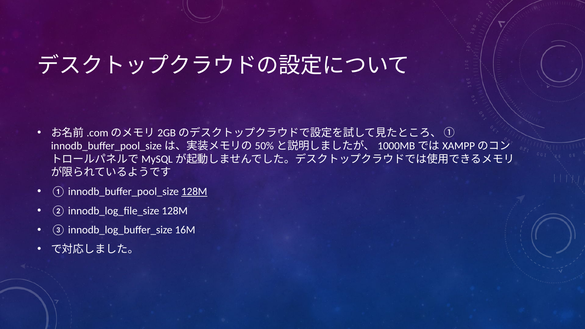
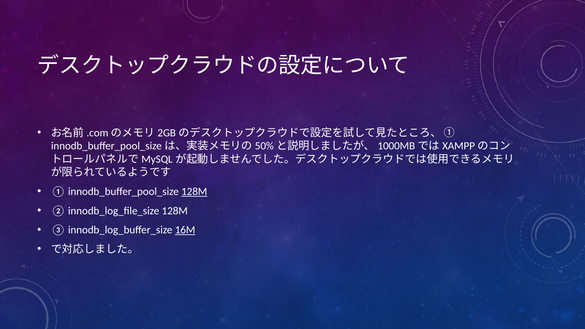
16M underline: none -> present
